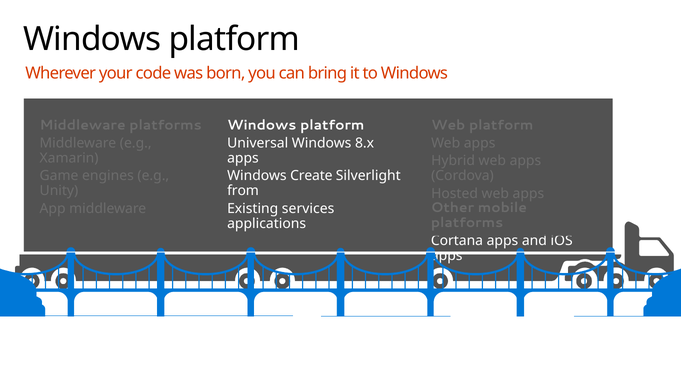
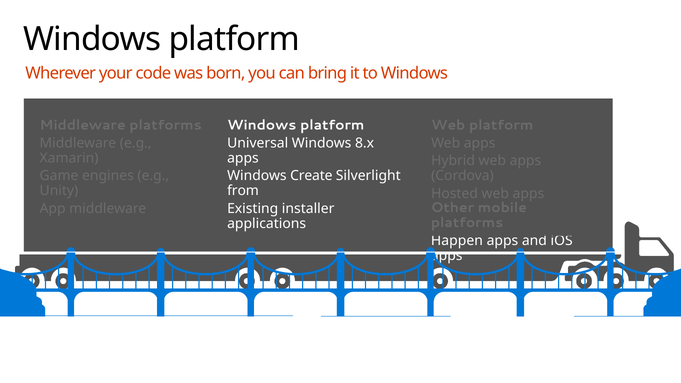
services: services -> installer
Cortana: Cortana -> Happen
